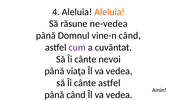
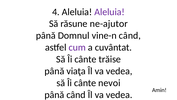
Aleluia at (110, 12) colour: orange -> purple
ne-vedea: ne-vedea -> ne-ajutor
nevoi: nevoi -> trăise
cânte astfel: astfel -> nevoi
